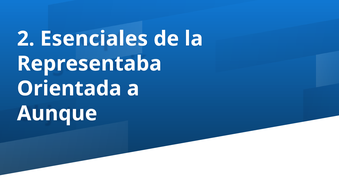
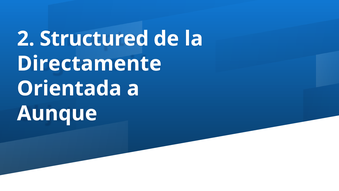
Esenciales: Esenciales -> Structured
Representaba: Representaba -> Directamente
